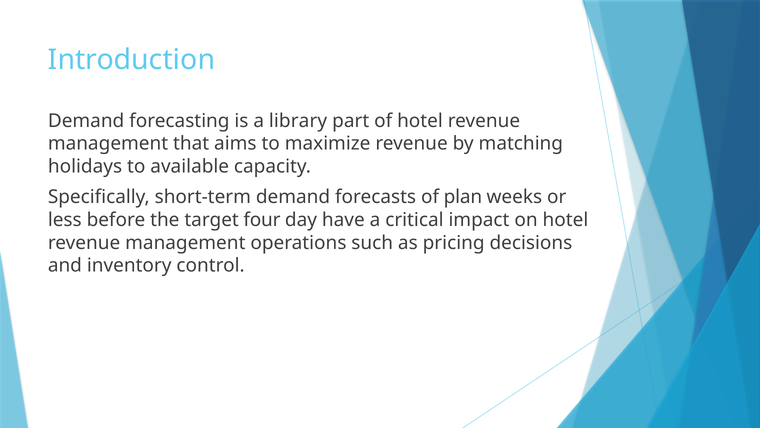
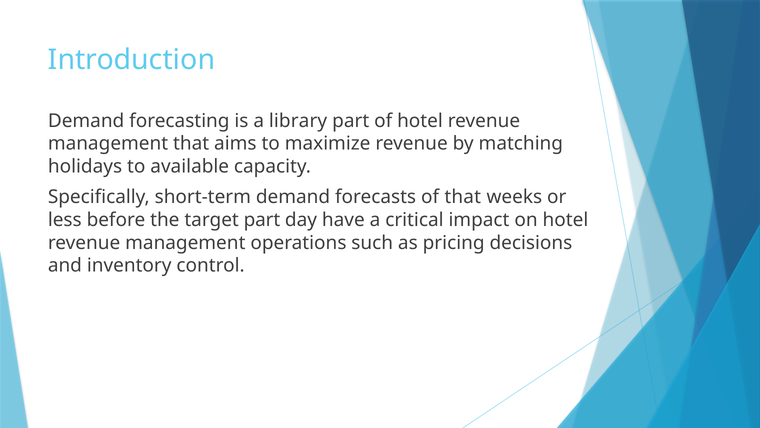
of plan: plan -> that
target four: four -> part
